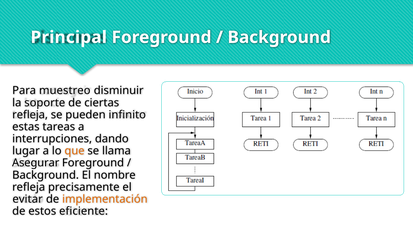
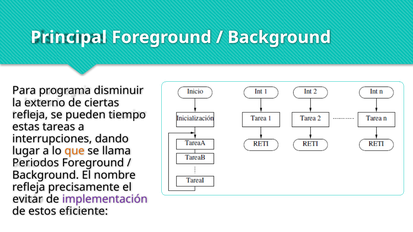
muestreo: muestreo -> programa
soporte: soporte -> externo
infinito: infinito -> tiempo
Asegurar: Asegurar -> Periodos
implementación colour: orange -> purple
